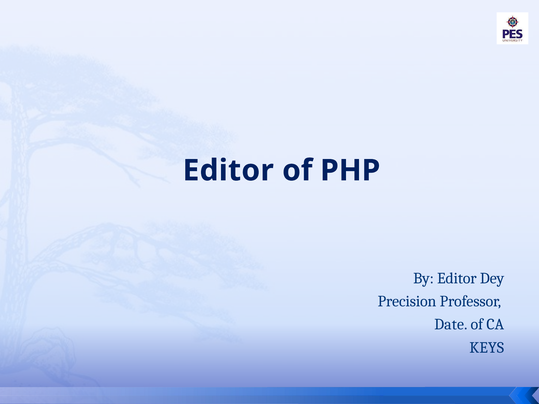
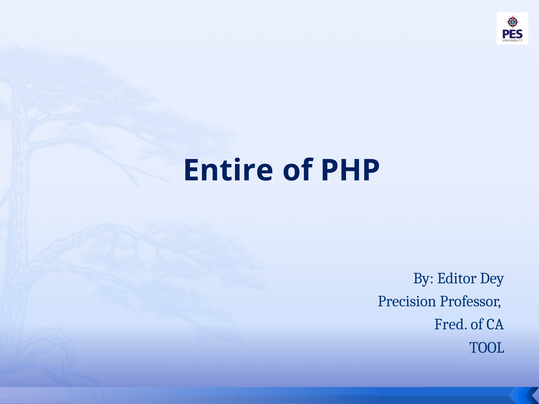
Editor at (228, 171): Editor -> Entire
Date: Date -> Fred
KEYS: KEYS -> TOOL
